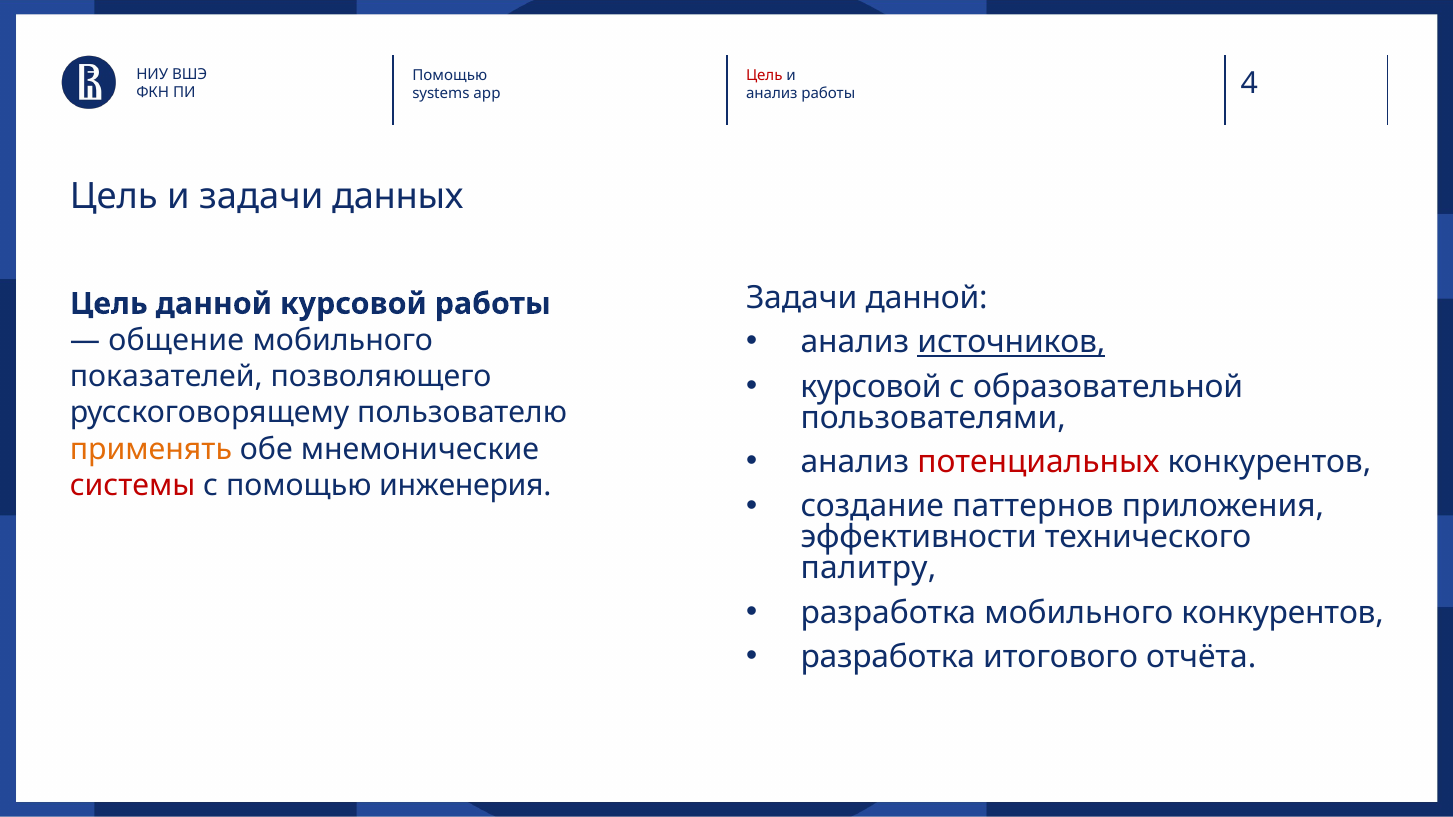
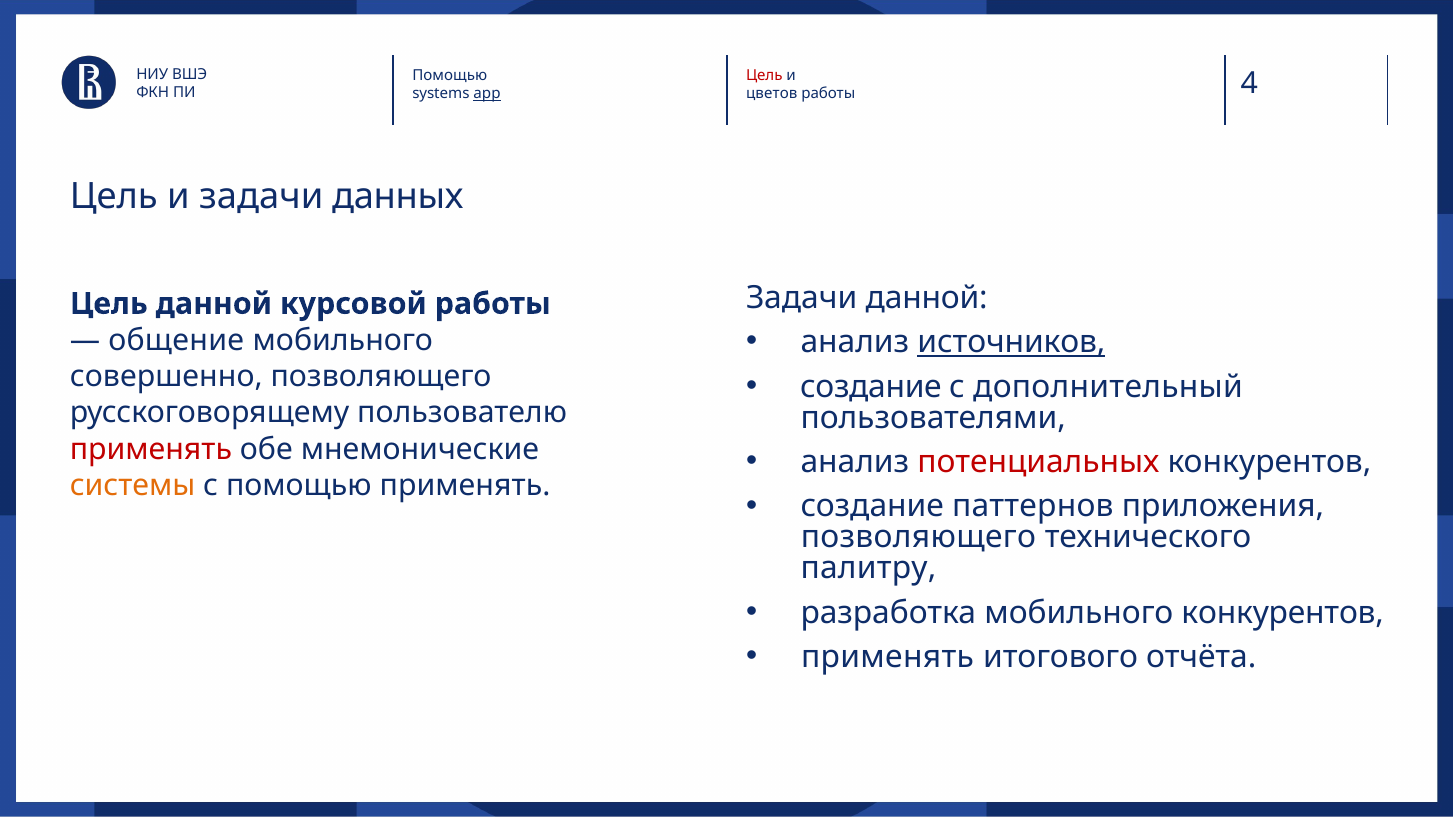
app underline: none -> present
анализ at (772, 94): анализ -> цветов
показателей: показателей -> совершенно
курсовой at (871, 387): курсовой -> создание
образовательной: образовательной -> дополнительный
применять at (151, 449) colour: orange -> red
системы colour: red -> orange
помощью инженерия: инженерия -> применять
эффективности at (919, 538): эффективности -> позволяющего
разработка at (888, 657): разработка -> применять
